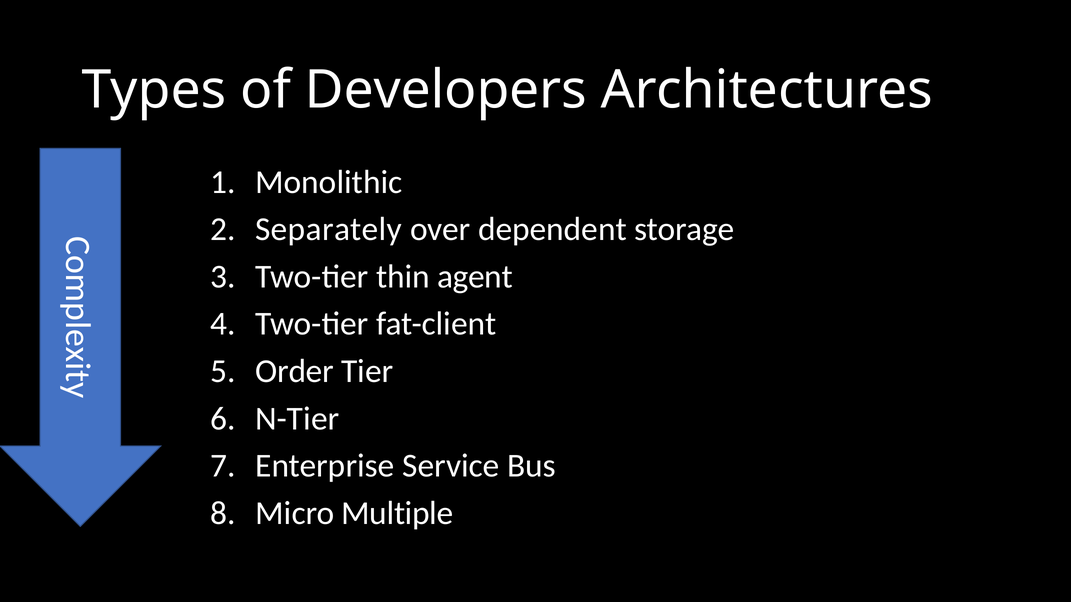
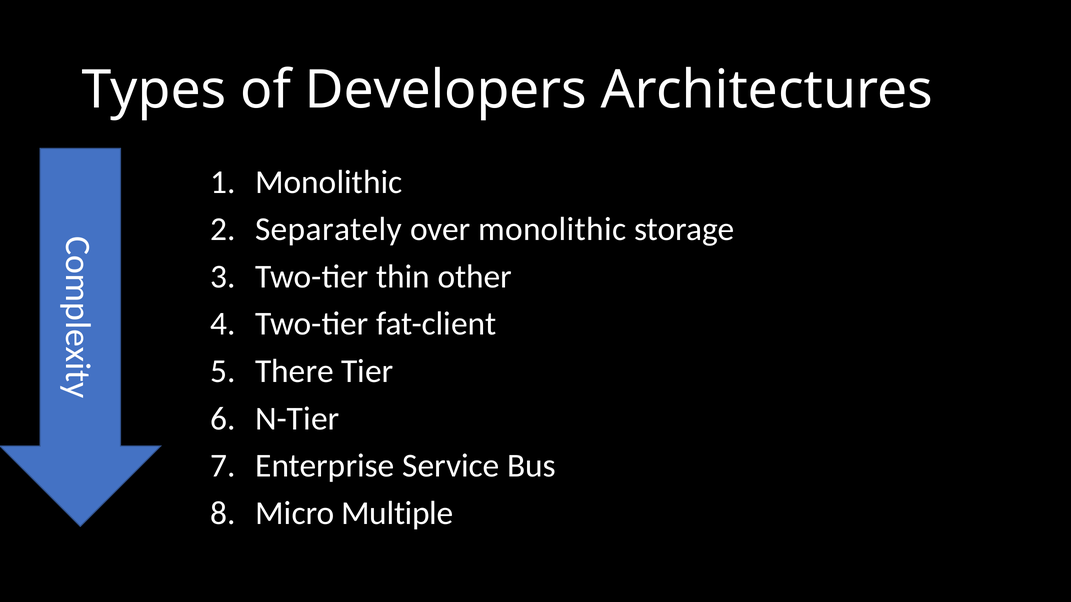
over dependent: dependent -> monolithic
agent: agent -> other
Order: Order -> There
